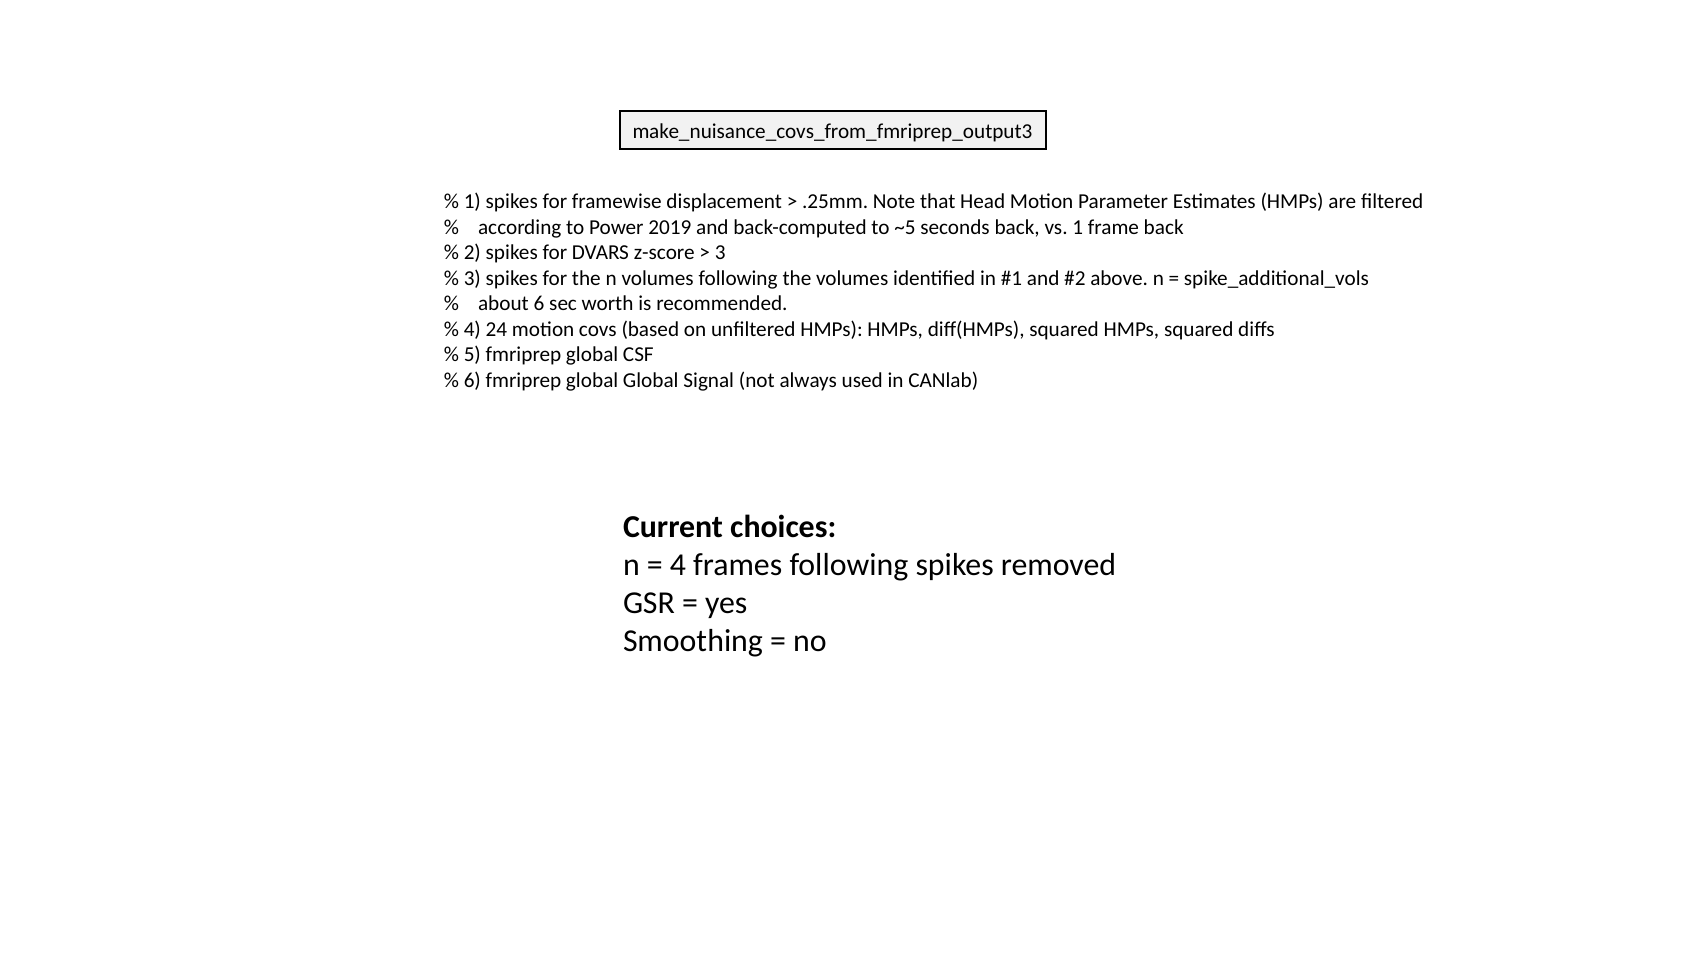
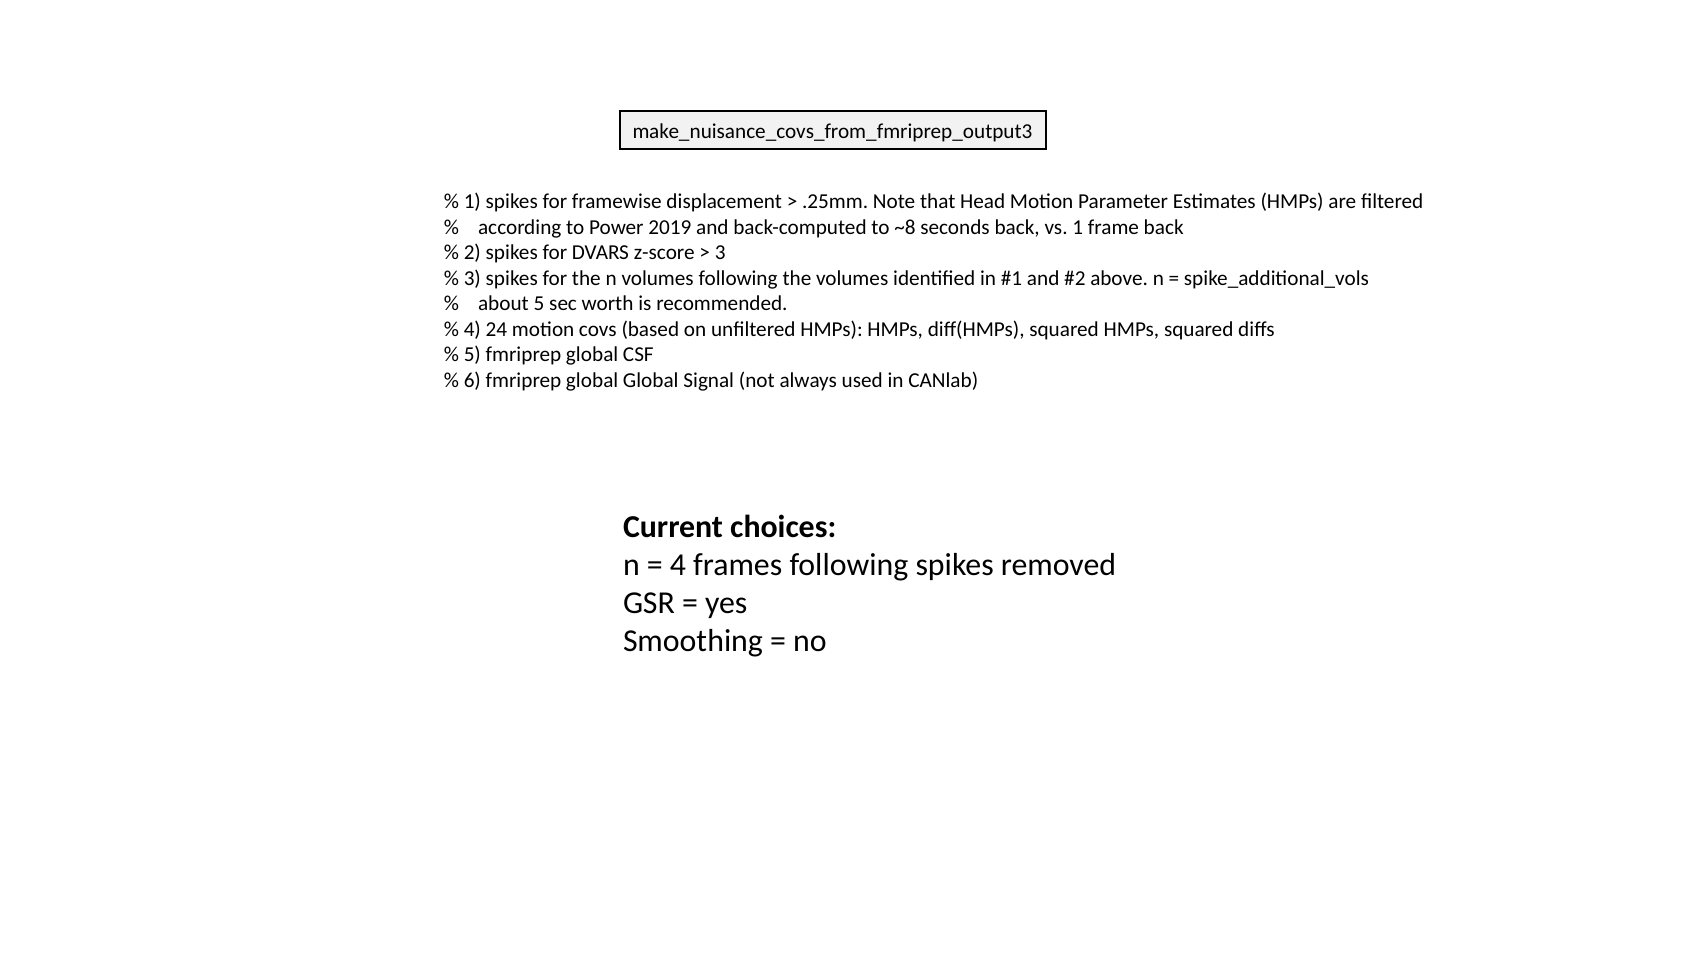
~5: ~5 -> ~8
about 6: 6 -> 5
